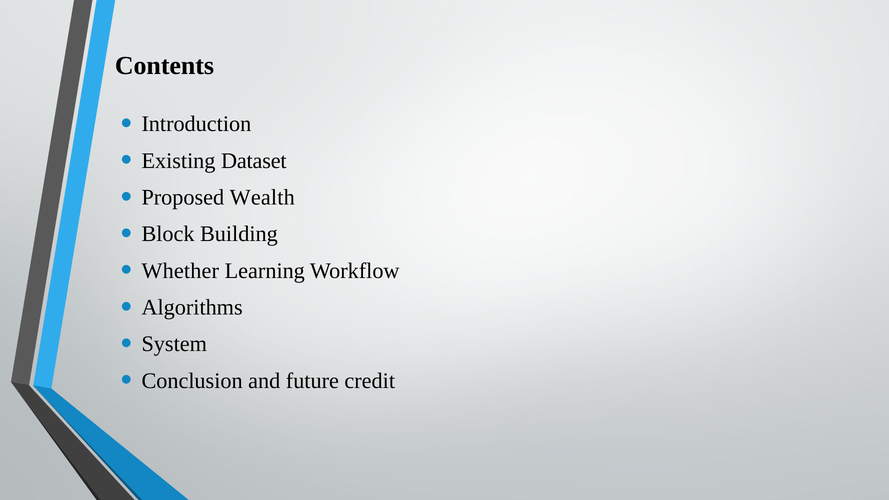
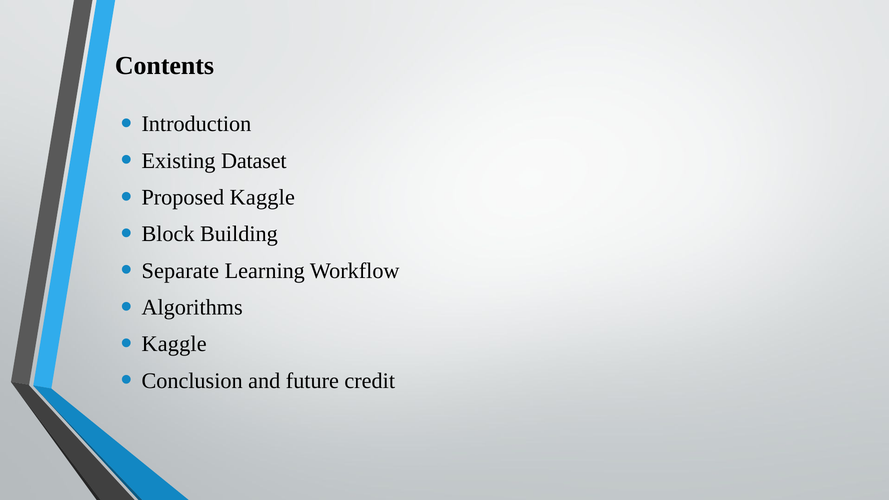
Proposed Wealth: Wealth -> Kaggle
Whether: Whether -> Separate
System at (174, 344): System -> Kaggle
